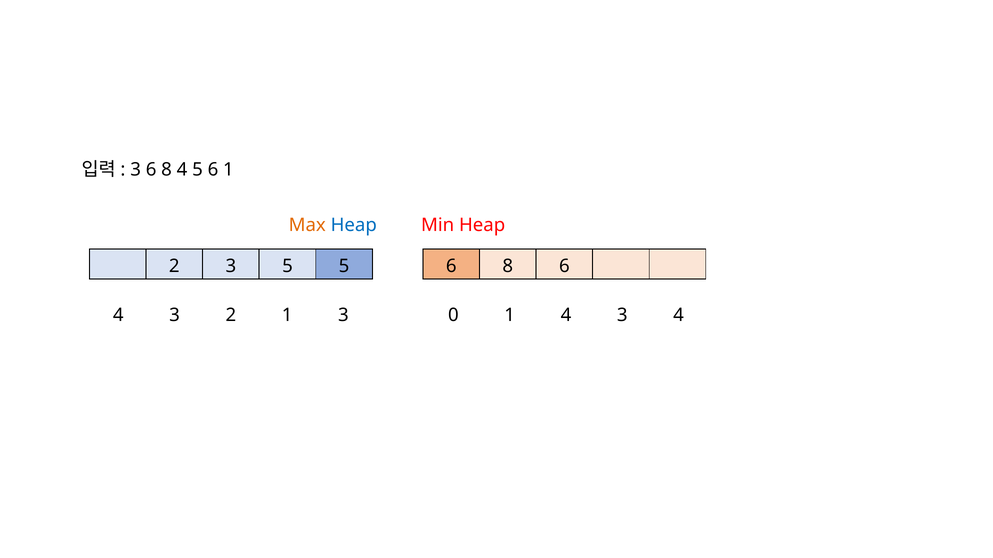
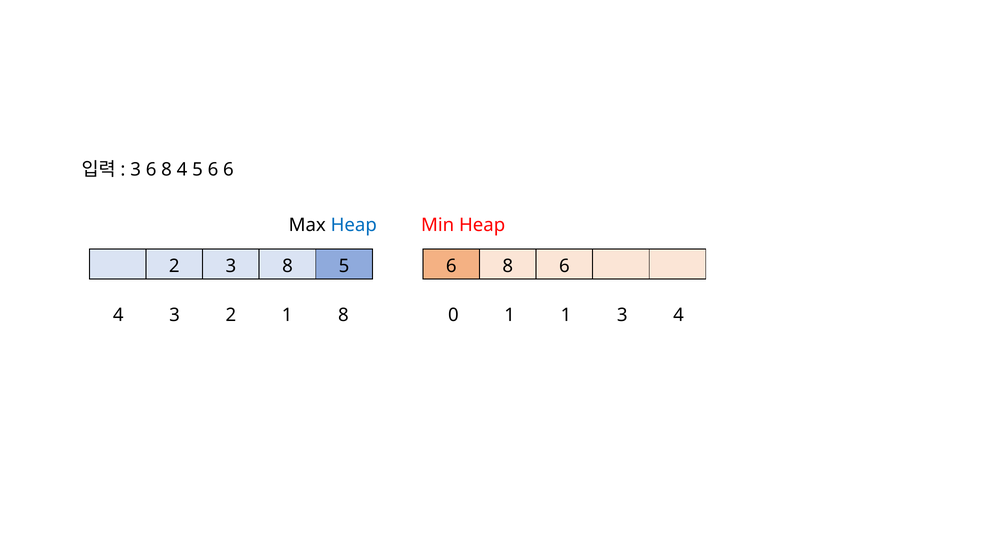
6 1: 1 -> 6
Max colour: orange -> black
3 5: 5 -> 8
1 3: 3 -> 8
1 4: 4 -> 1
